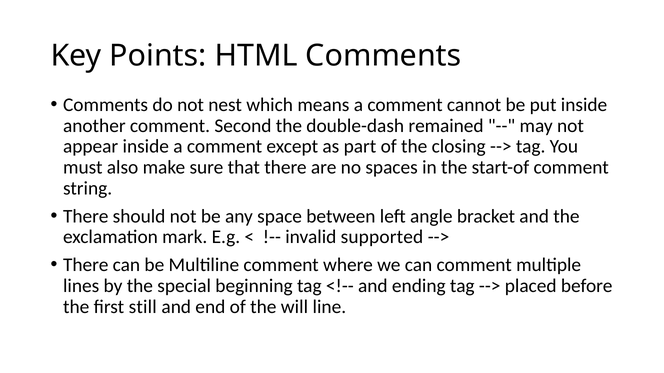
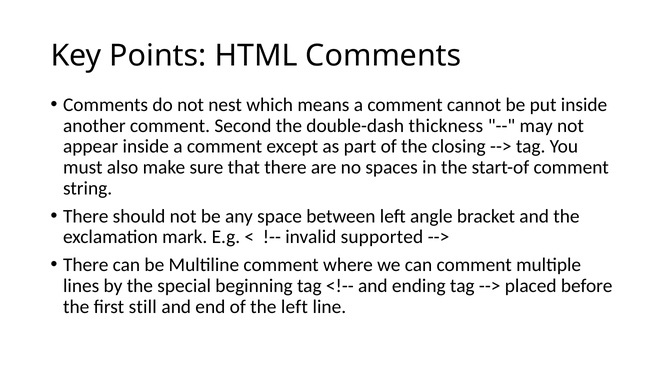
remained: remained -> thickness
the will: will -> left
